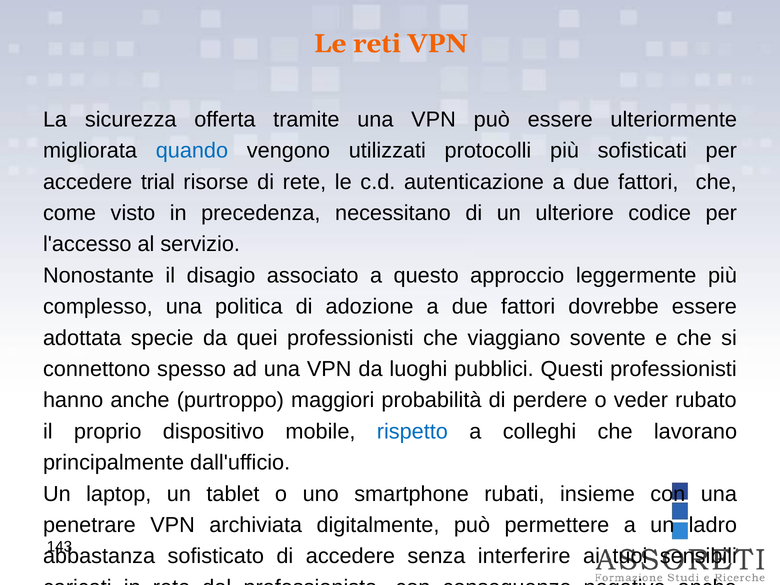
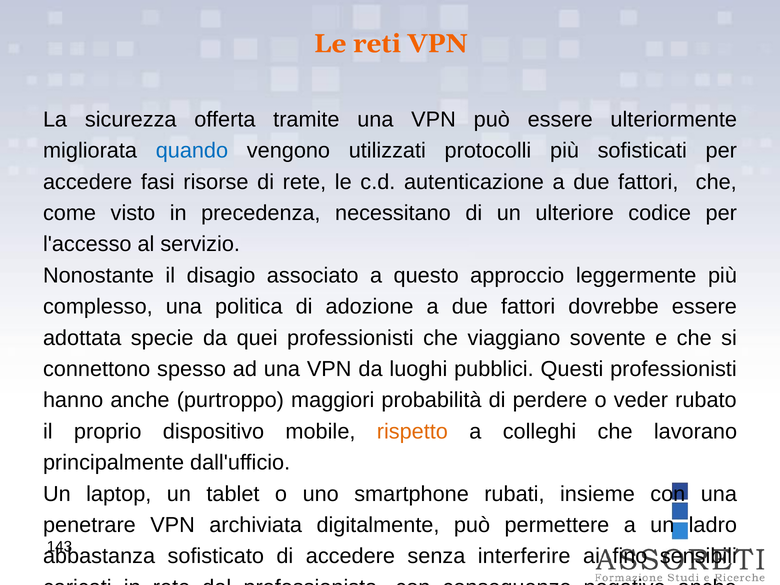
trial: trial -> fasi
rispetto colour: blue -> orange
tuoi: tuoi -> fino
